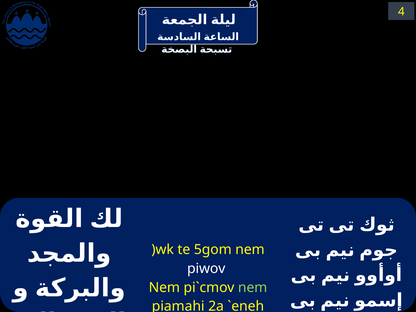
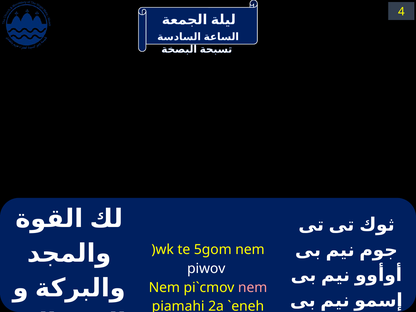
nem at (253, 287) colour: light green -> pink
